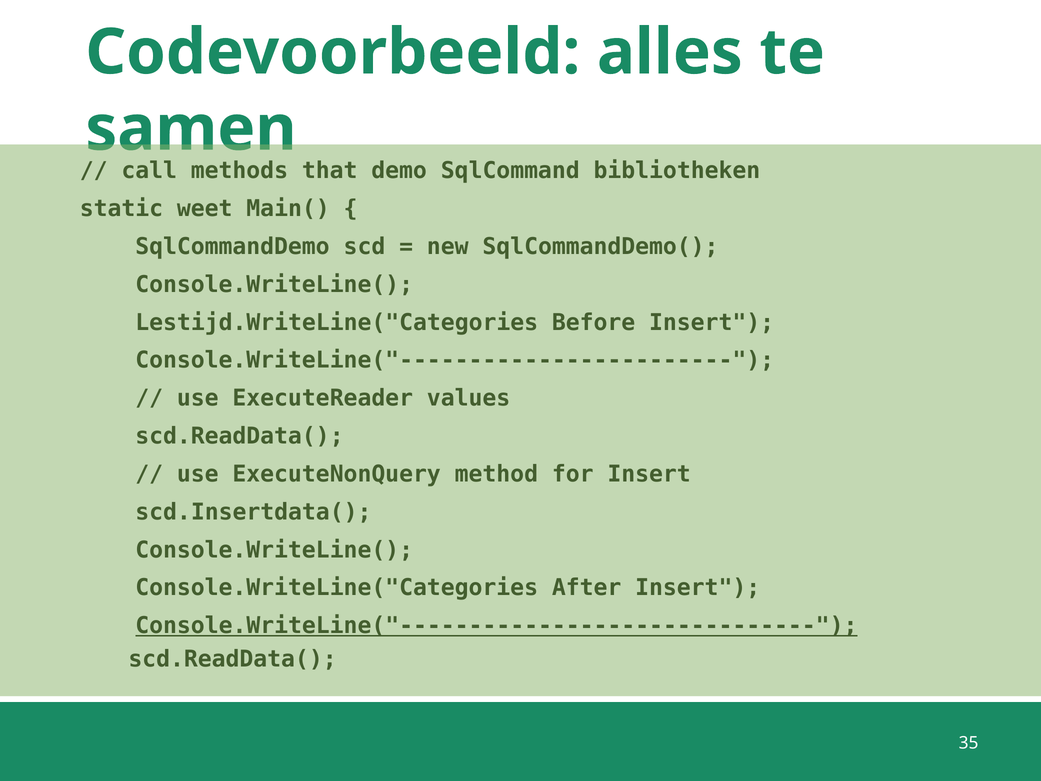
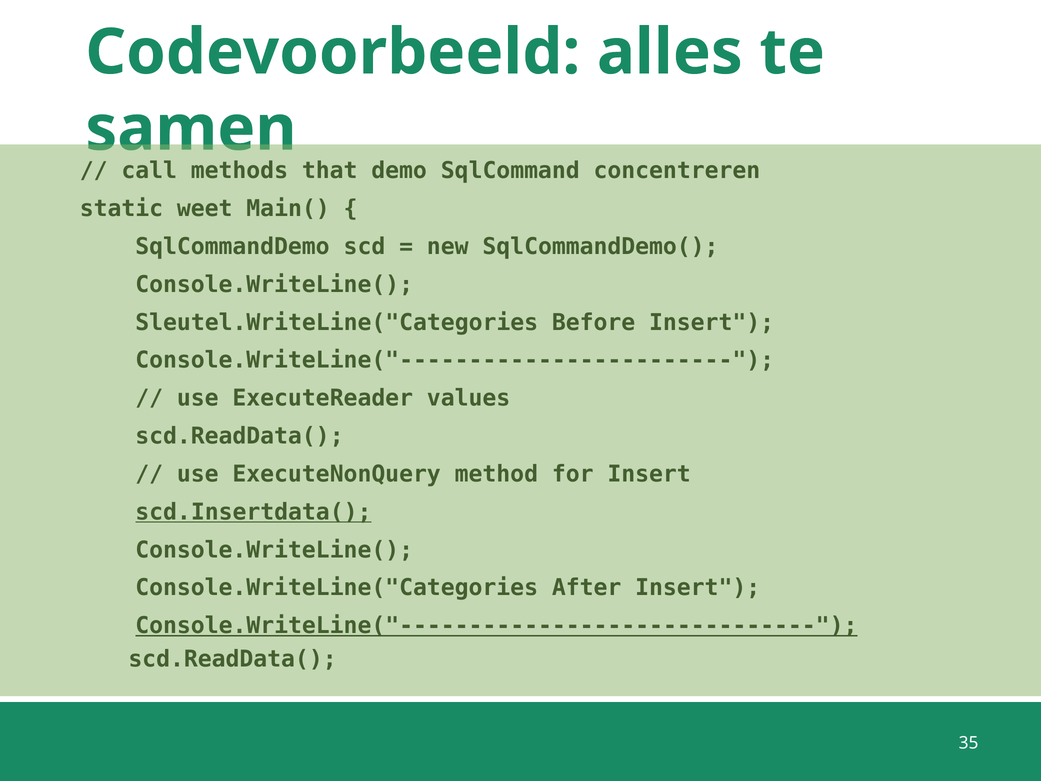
bibliotheken: bibliotheken -> concentreren
Lestijd.WriteLine("Categories: Lestijd.WriteLine("Categories -> Sleutel.WriteLine("Categories
scd.Insertdata( underline: none -> present
